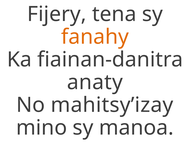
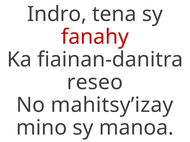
Fijery: Fijery -> Indro
fanahy colour: orange -> red
anaty: anaty -> reseo
